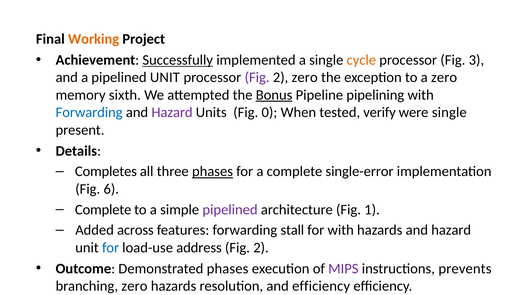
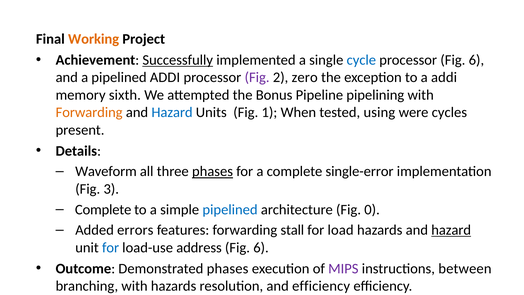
cycle colour: orange -> blue
processor Fig 3: 3 -> 6
pipelined UNIT: UNIT -> ADDI
a zero: zero -> addi
Bonus underline: present -> none
Forwarding at (89, 112) colour: blue -> orange
Hazard at (172, 112) colour: purple -> blue
0: 0 -> 1
verify: verify -> using
were single: single -> cycles
Completes: Completes -> Waveform
6: 6 -> 3
pipelined at (230, 209) colour: purple -> blue
1: 1 -> 0
across: across -> errors
for with: with -> load
hazard at (451, 230) underline: none -> present
2 at (261, 247): 2 -> 6
prevents: prevents -> between
branching zero: zero -> with
